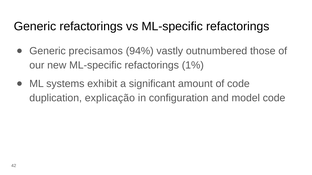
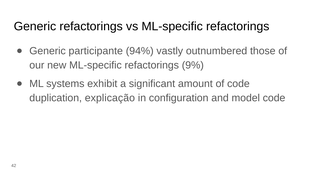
precisamos: precisamos -> participante
1%: 1% -> 9%
